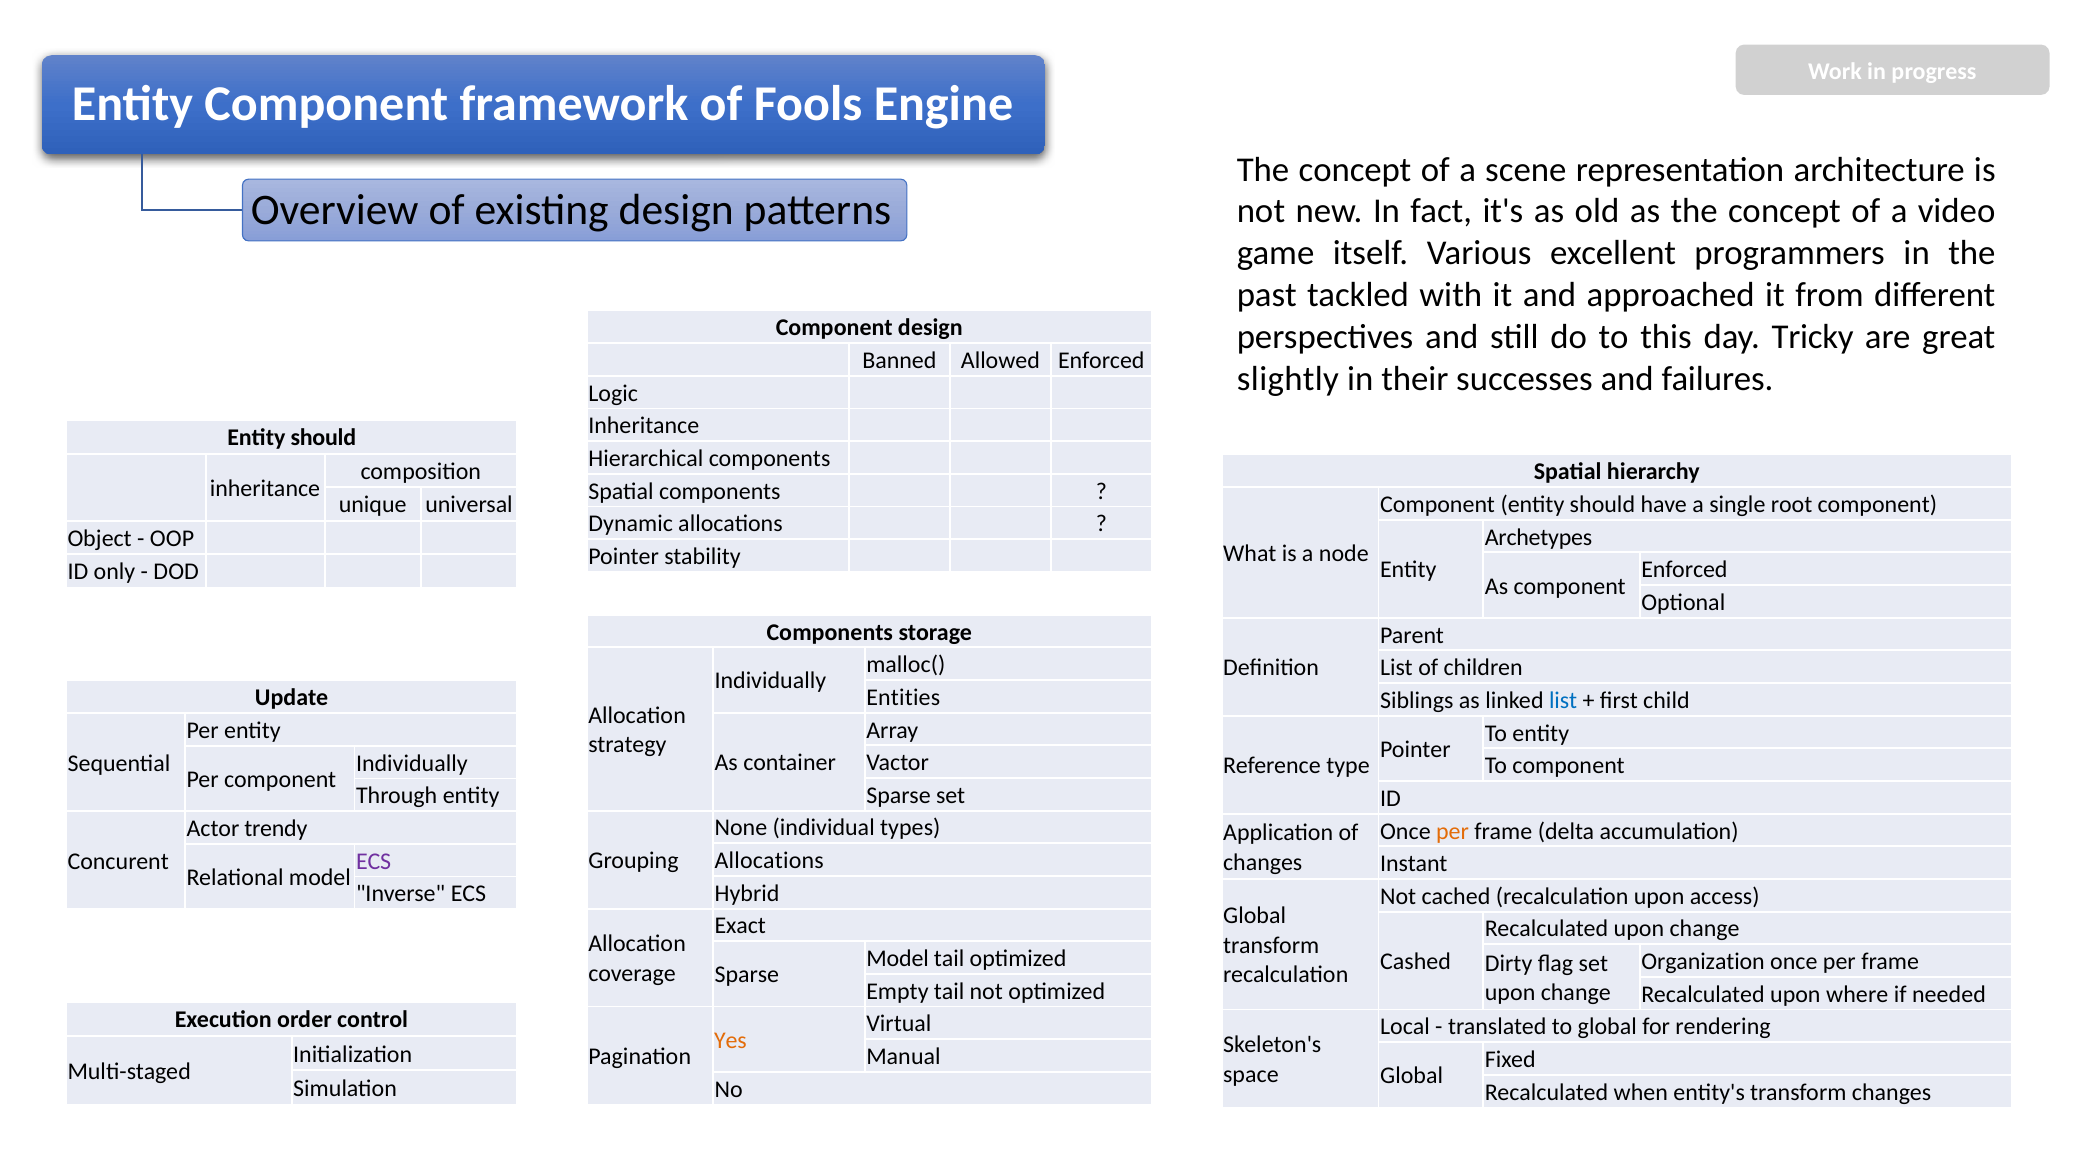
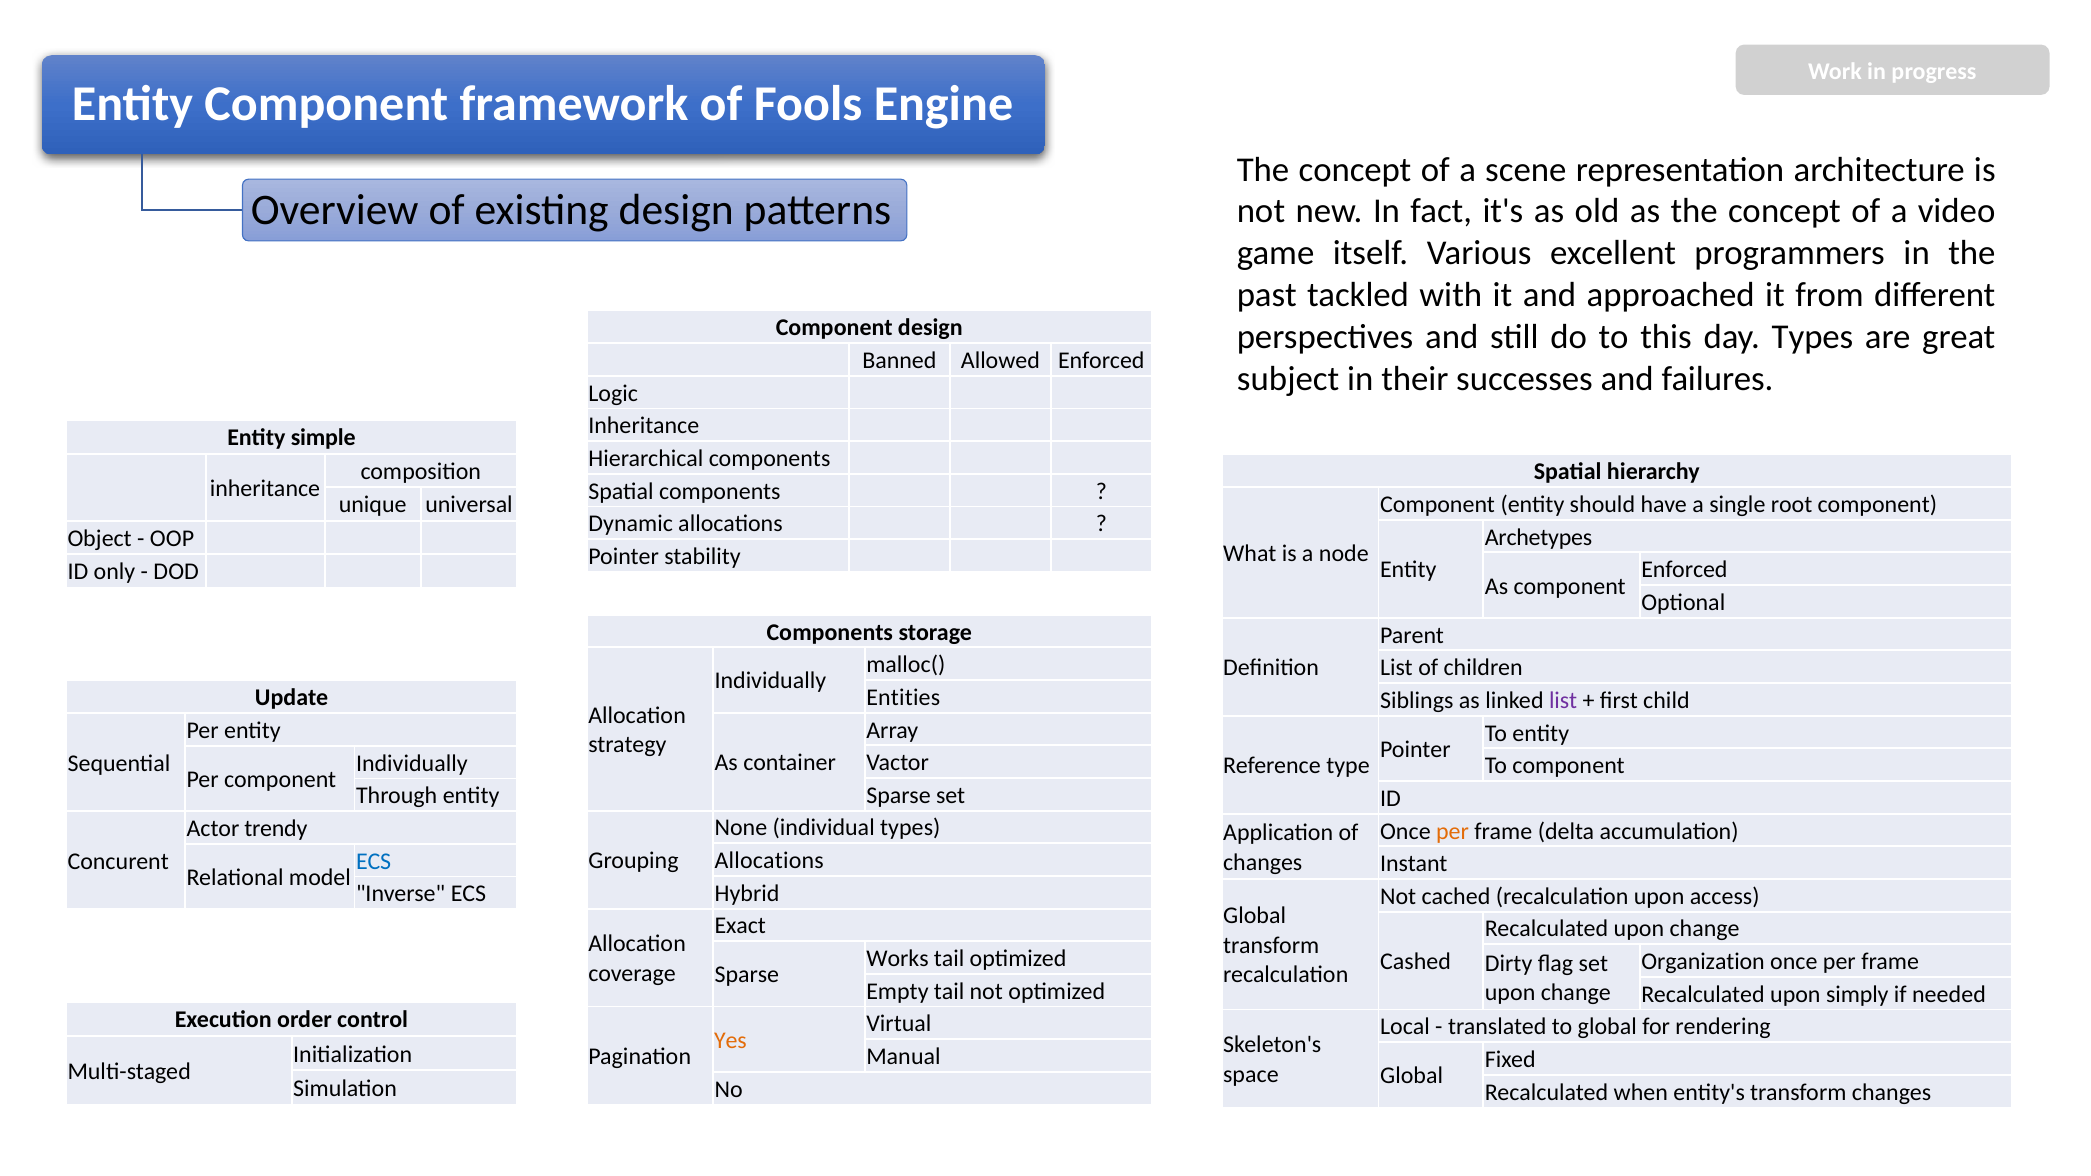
day Tricky: Tricky -> Types
slightly: slightly -> subject
should at (323, 438): should -> simple
list at (1563, 701) colour: blue -> purple
ECS at (374, 861) colour: purple -> blue
Model at (898, 959): Model -> Works
where: where -> simply
